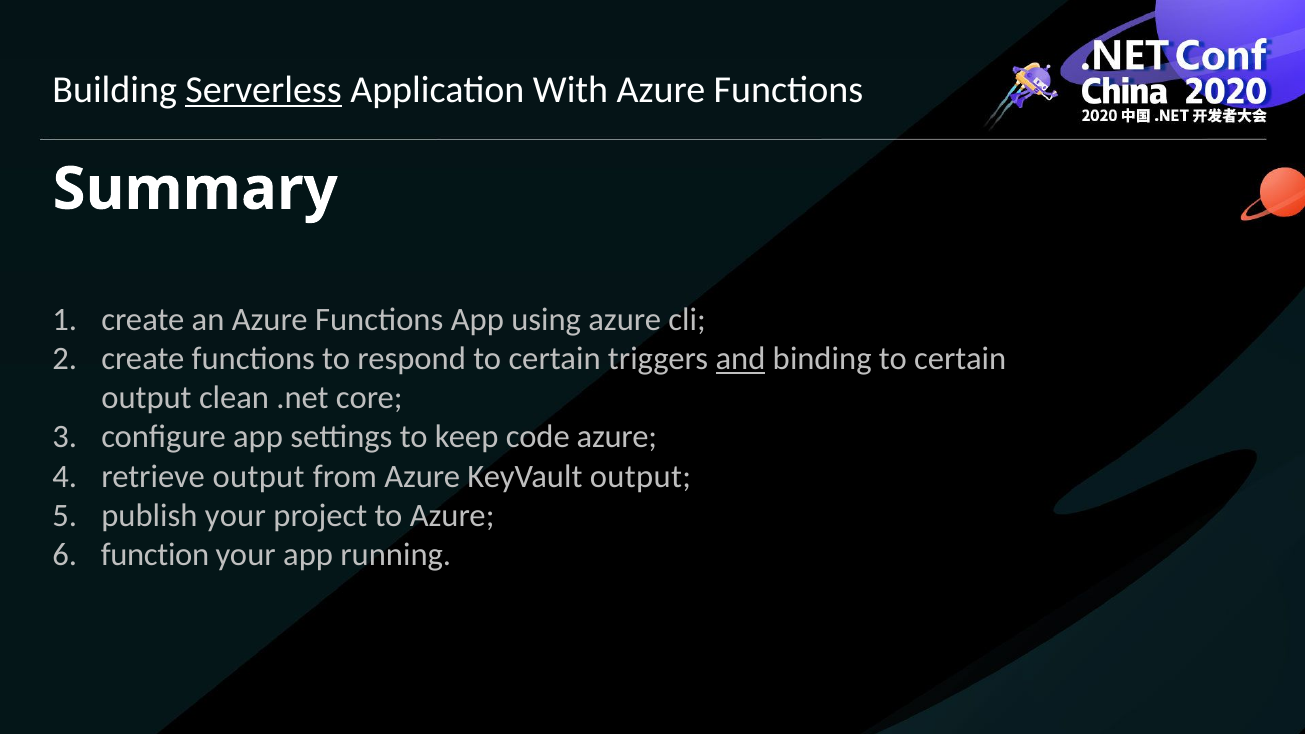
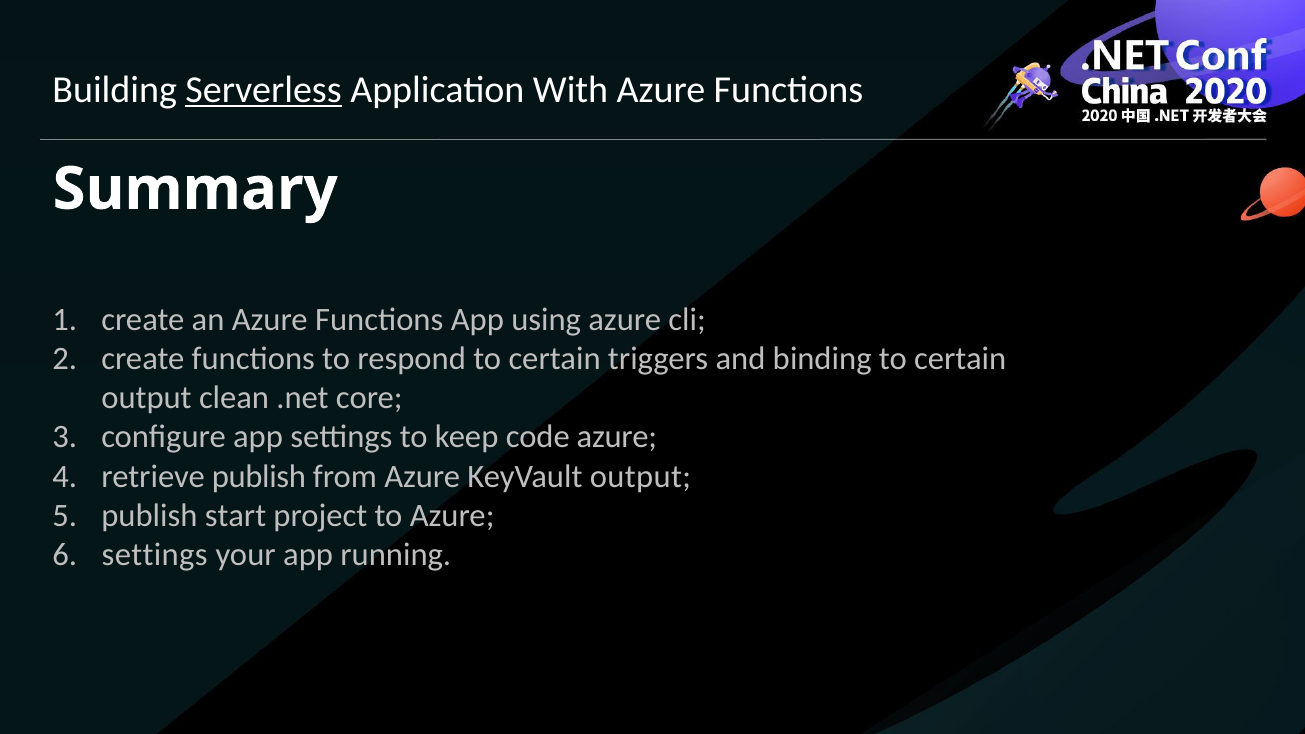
and underline: present -> none
retrieve output: output -> publish
publish your: your -> start
function at (155, 555): function -> settings
